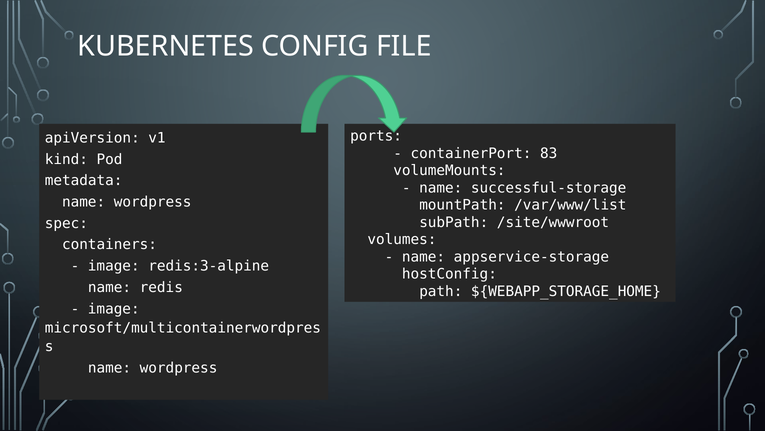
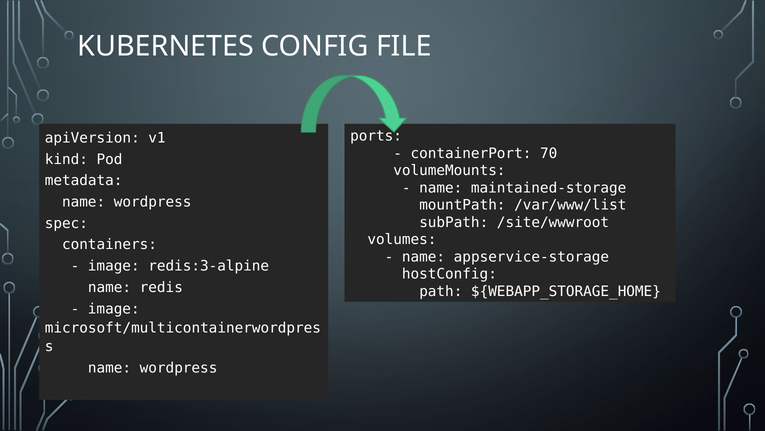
83: 83 -> 70
successful-storage: successful-storage -> maintained-storage
